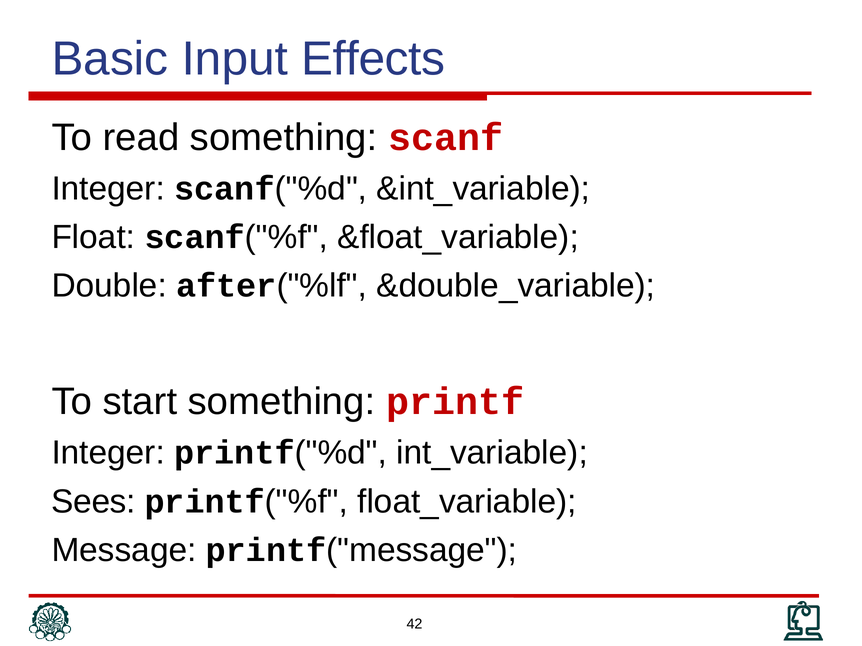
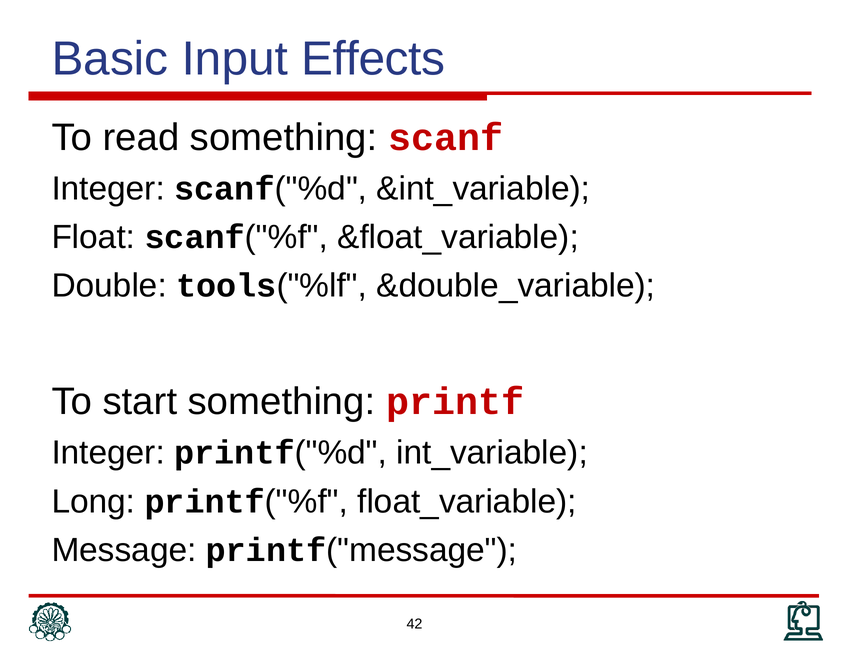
after: after -> tools
Sees: Sees -> Long
